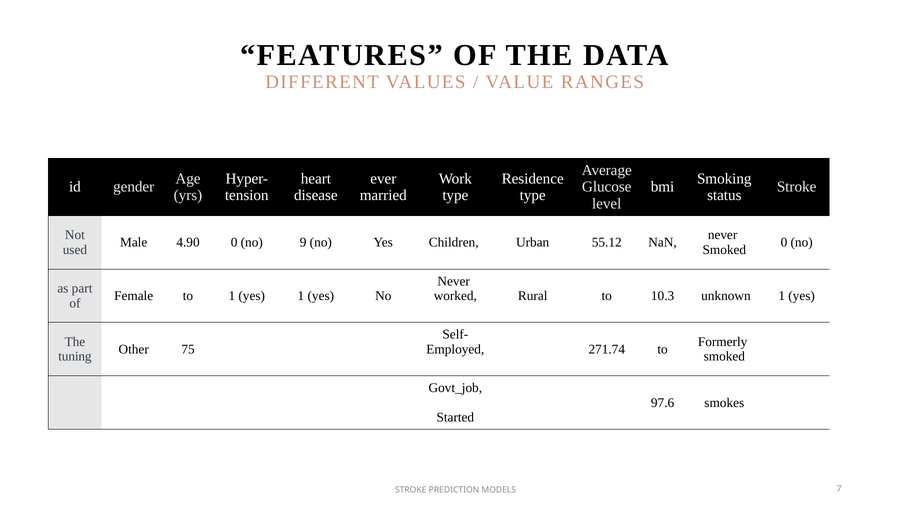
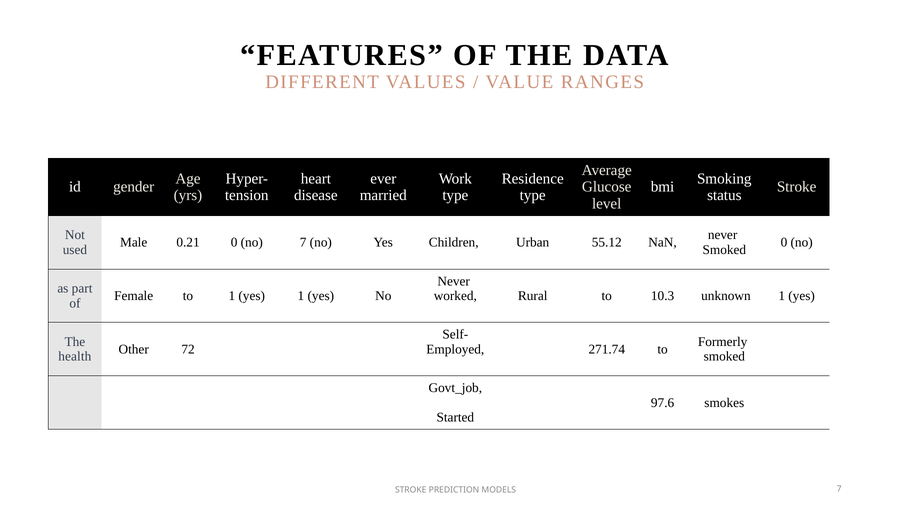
4.90: 4.90 -> 0.21
no 9: 9 -> 7
75: 75 -> 72
tuning: tuning -> health
